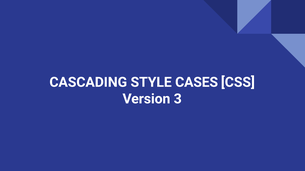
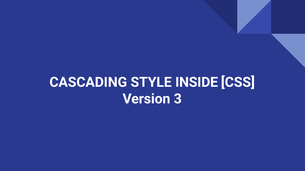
CASES: CASES -> INSIDE
